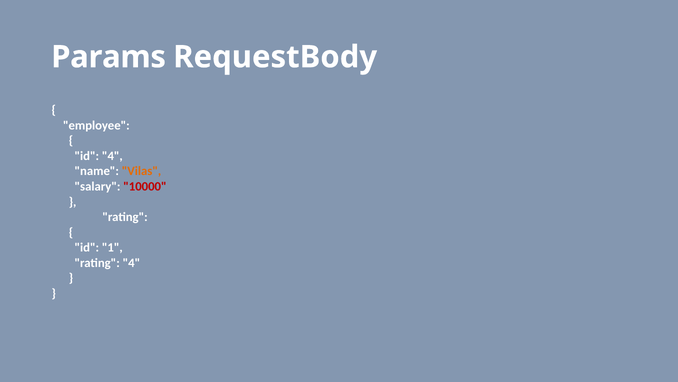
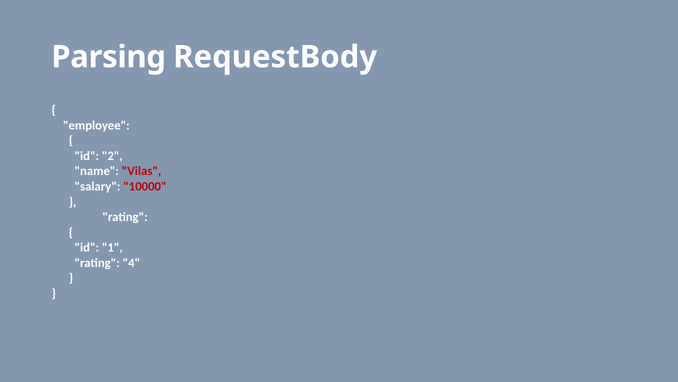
Params: Params -> Parsing
id 4: 4 -> 2
Vilas colour: orange -> red
